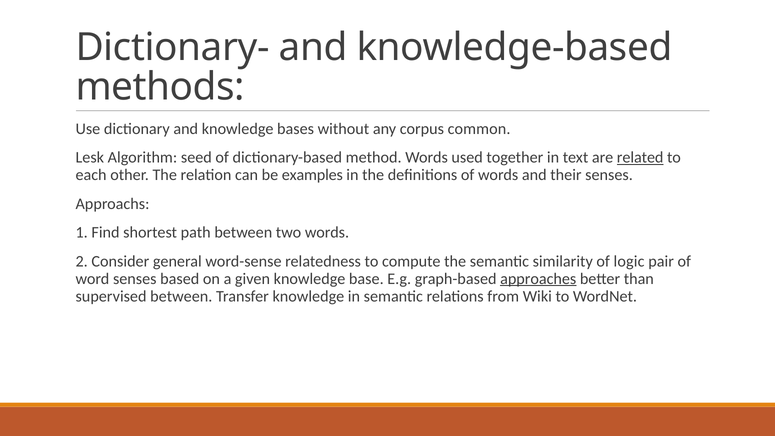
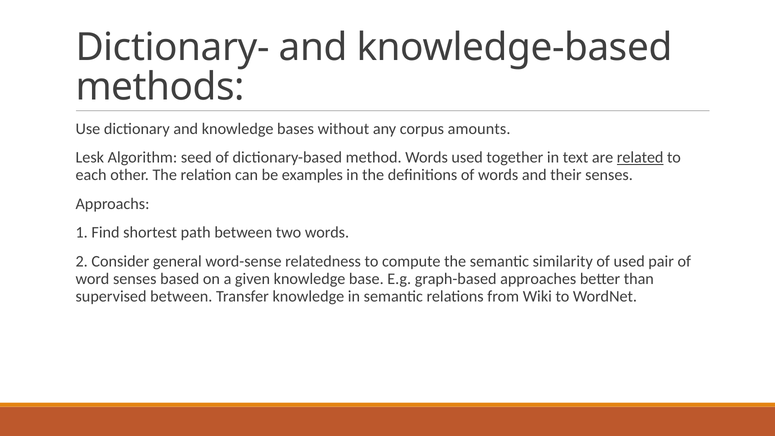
common: common -> amounts
of logic: logic -> used
approaches underline: present -> none
